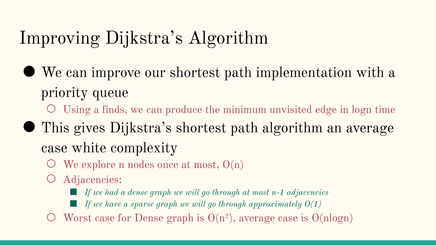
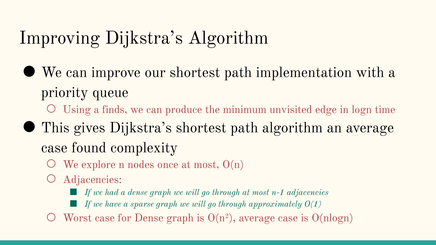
white: white -> found
